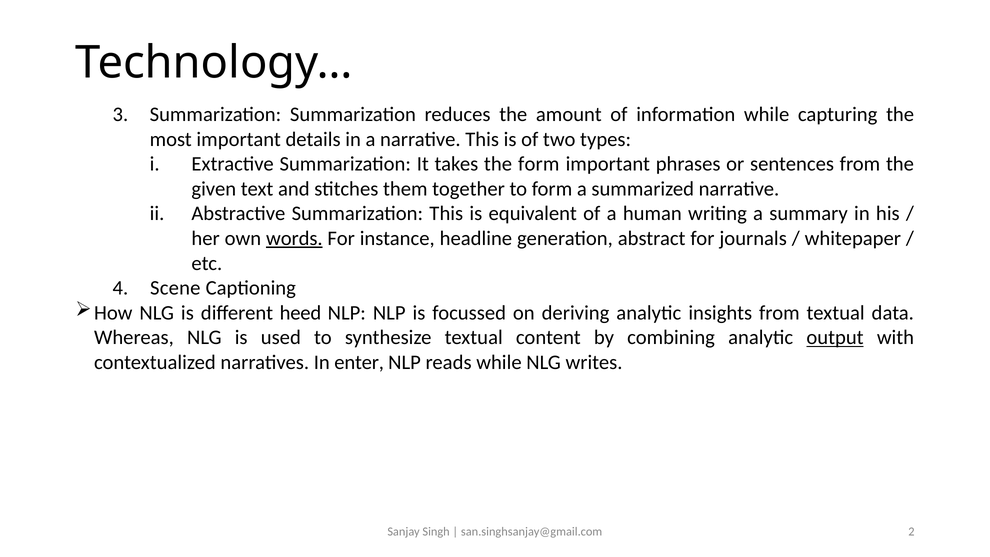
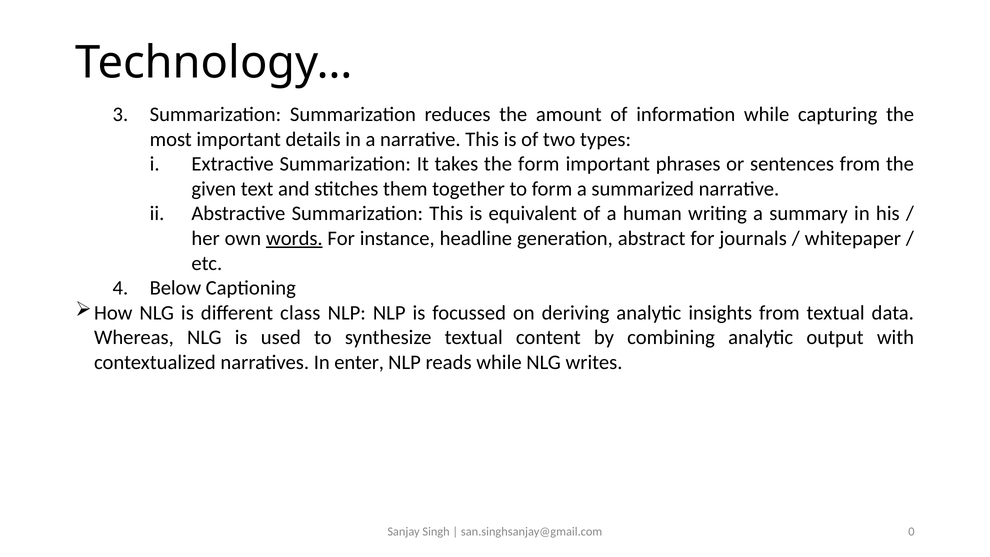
Scene: Scene -> Below
heed: heed -> class
output underline: present -> none
2: 2 -> 0
